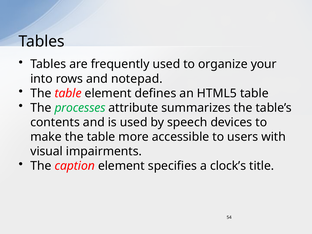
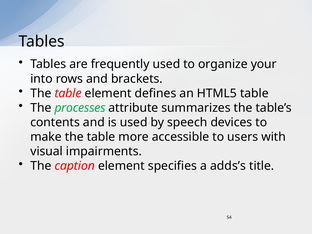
notepad: notepad -> brackets
clock’s: clock’s -> adds’s
